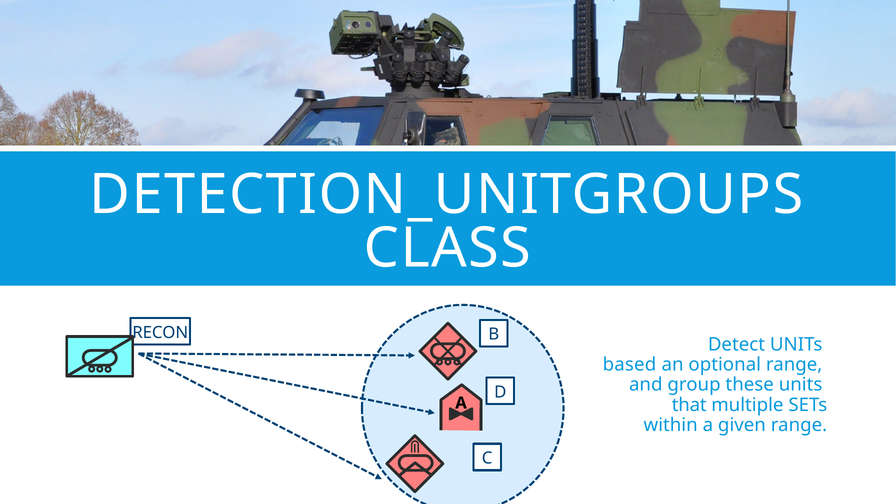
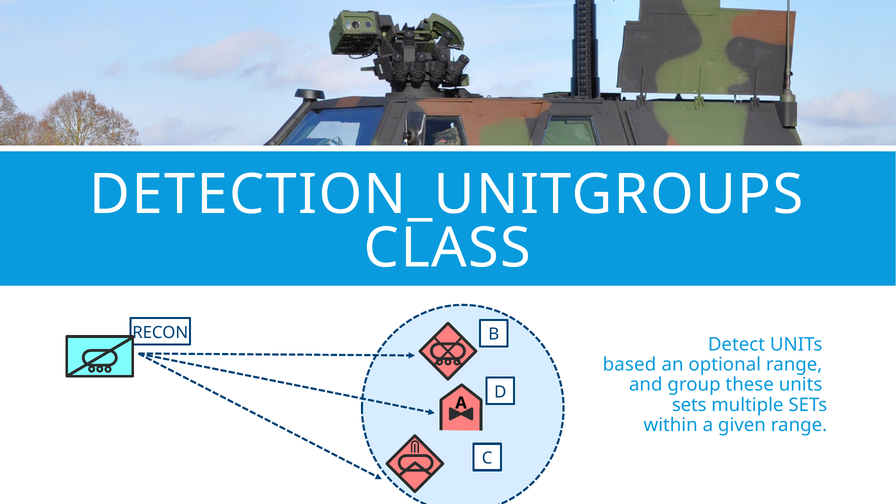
that at (689, 405): that -> sets
